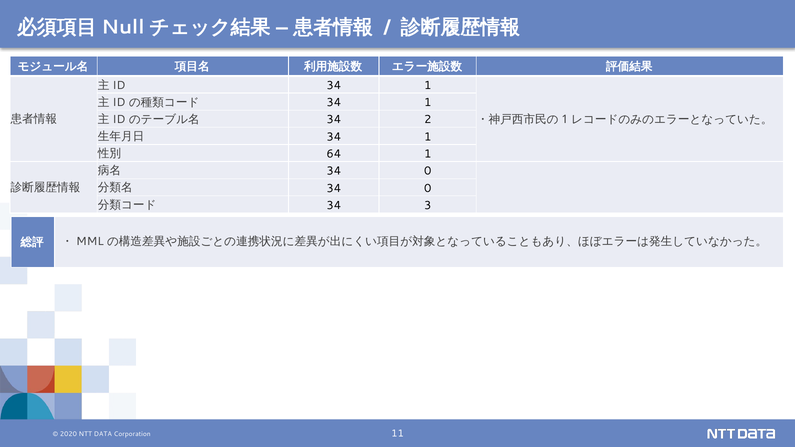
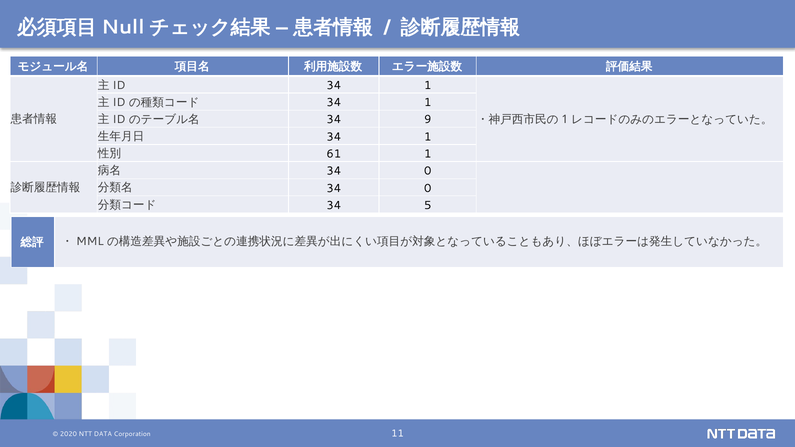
2: 2 -> 9
64: 64 -> 61
3: 3 -> 5
